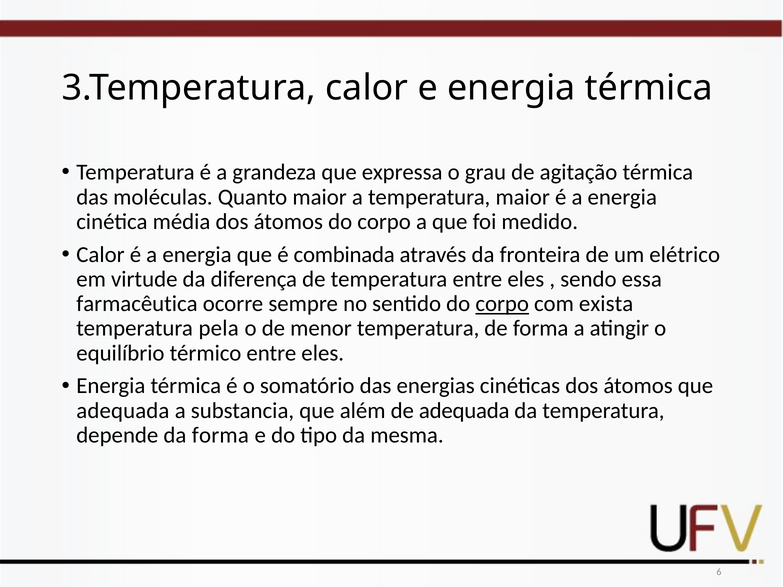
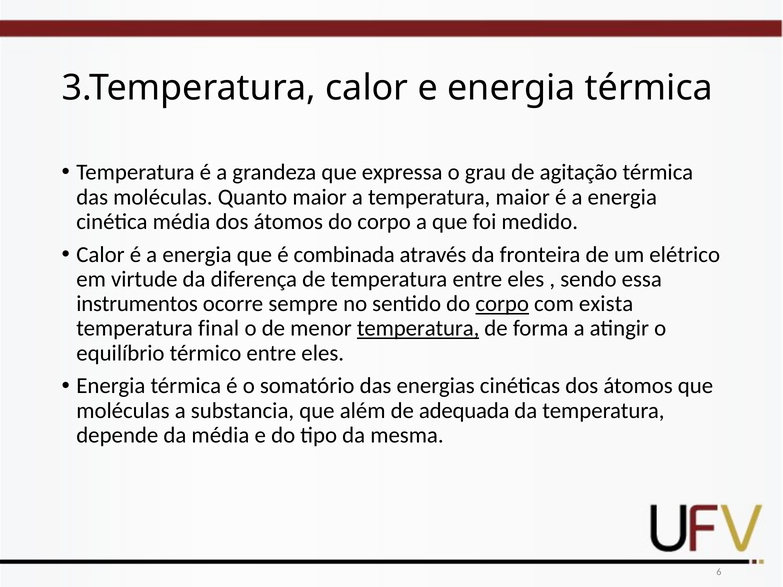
farmacêutica: farmacêutica -> instrumentos
pela: pela -> final
temperatura at (418, 329) underline: none -> present
adequada at (123, 411): adequada -> moléculas
da forma: forma -> média
